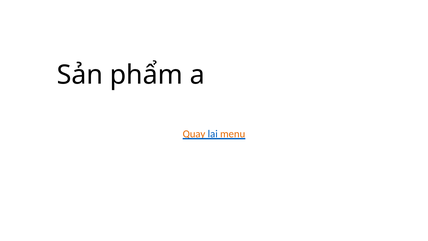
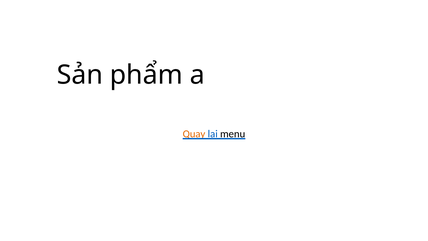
menu colour: orange -> black
